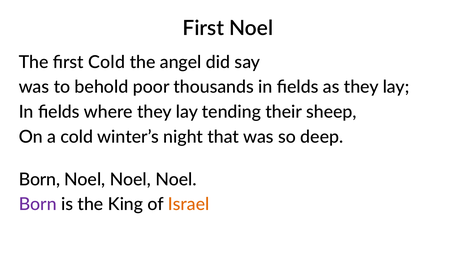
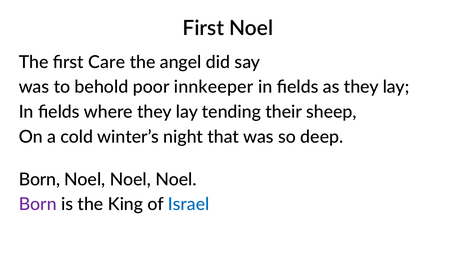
first Cold: Cold -> Care
thousands: thousands -> innkeeper
Israel colour: orange -> blue
